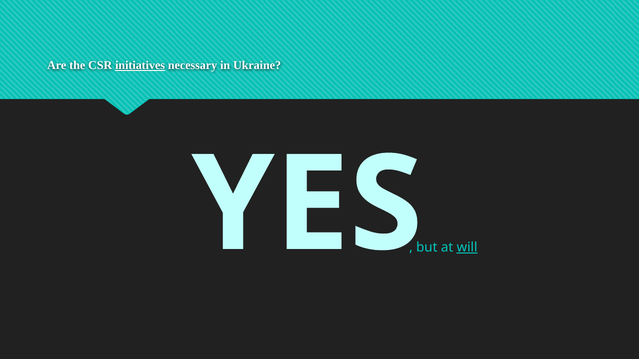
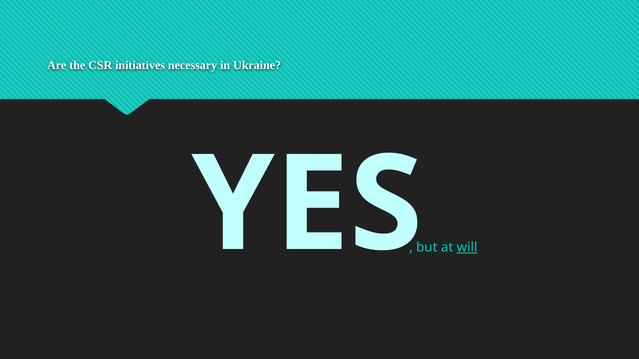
initiatives underline: present -> none
